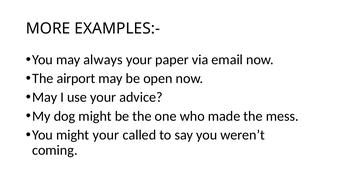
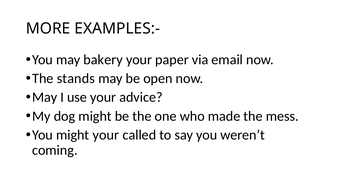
always: always -> bakery
airport: airport -> stands
